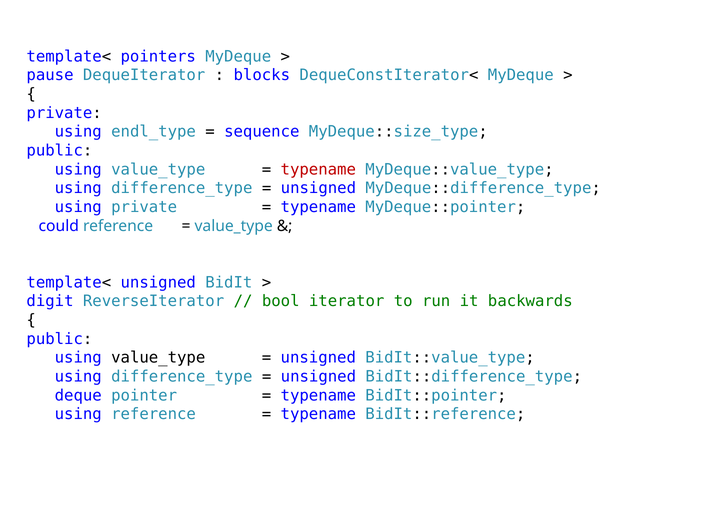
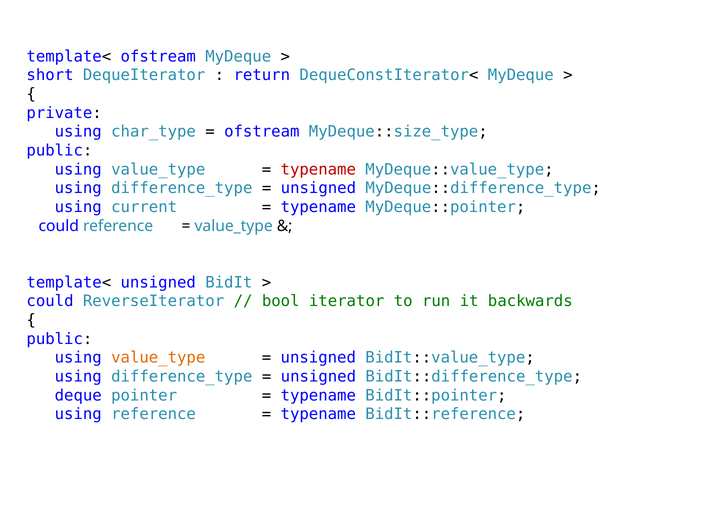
template< pointers: pointers -> ofstream
pause: pause -> short
blocks: blocks -> return
endl_type: endl_type -> char_type
sequence at (262, 132): sequence -> ofstream
using private: private -> current
digit at (50, 301): digit -> could
value_type at (158, 357) colour: black -> orange
